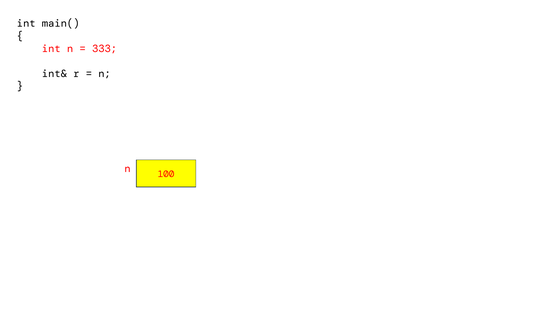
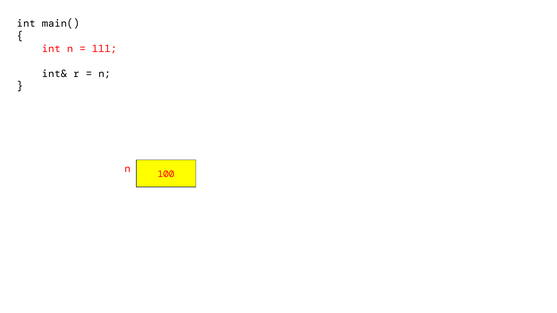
333: 333 -> 111
